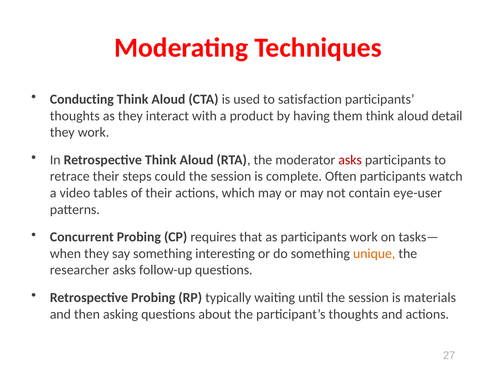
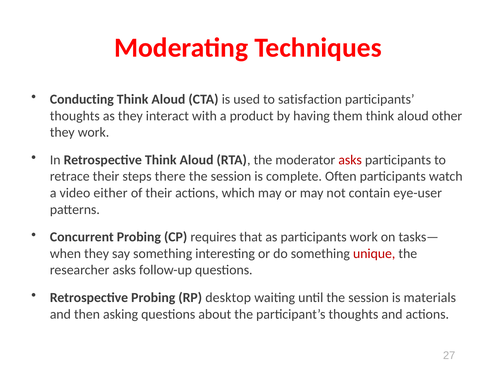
detail: detail -> other
could: could -> there
tables: tables -> either
unique colour: orange -> red
typically: typically -> desktop
